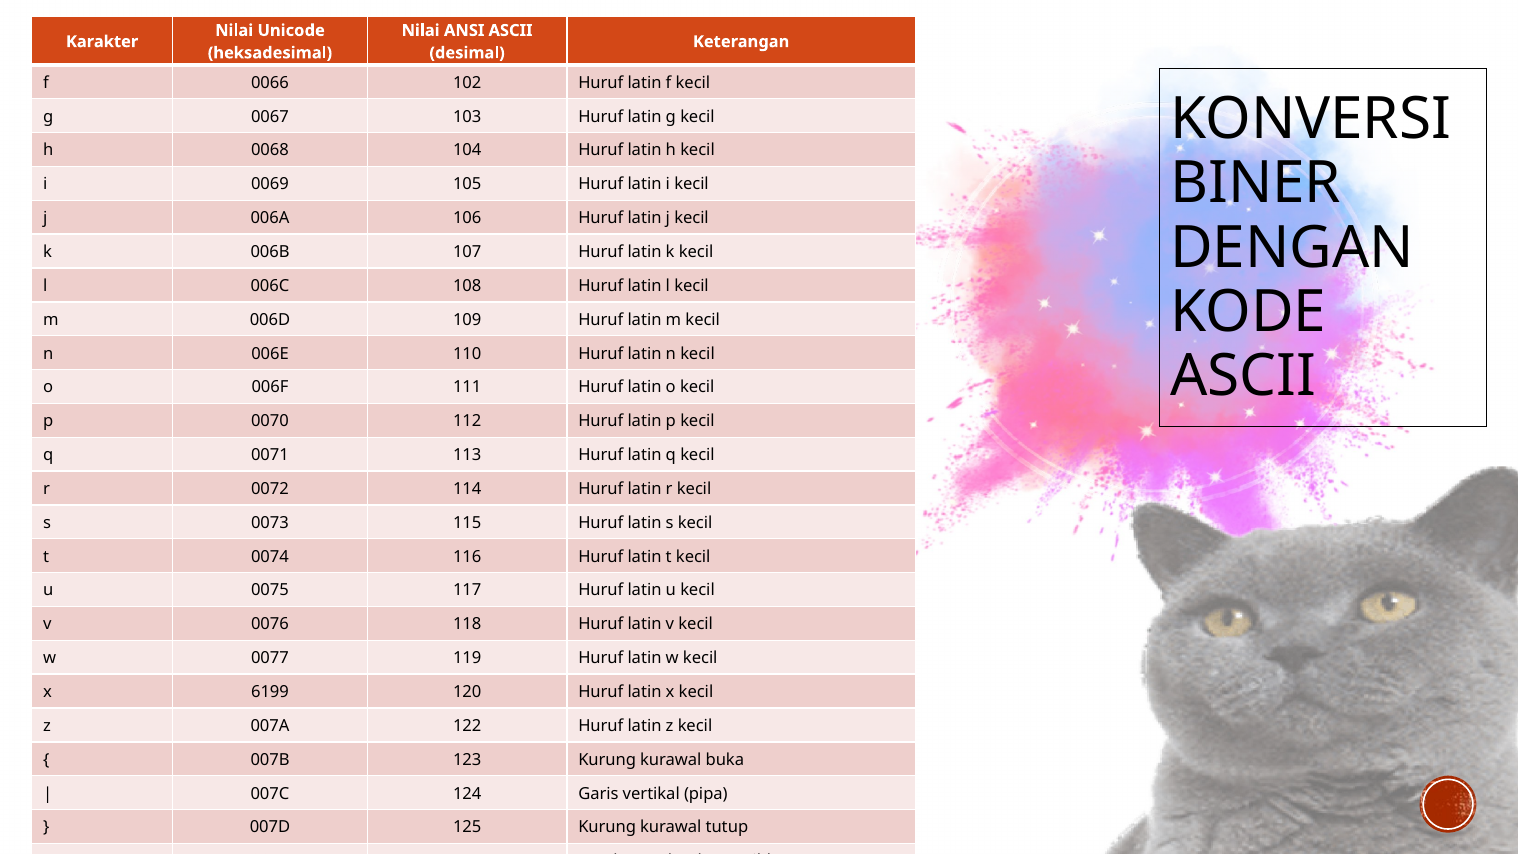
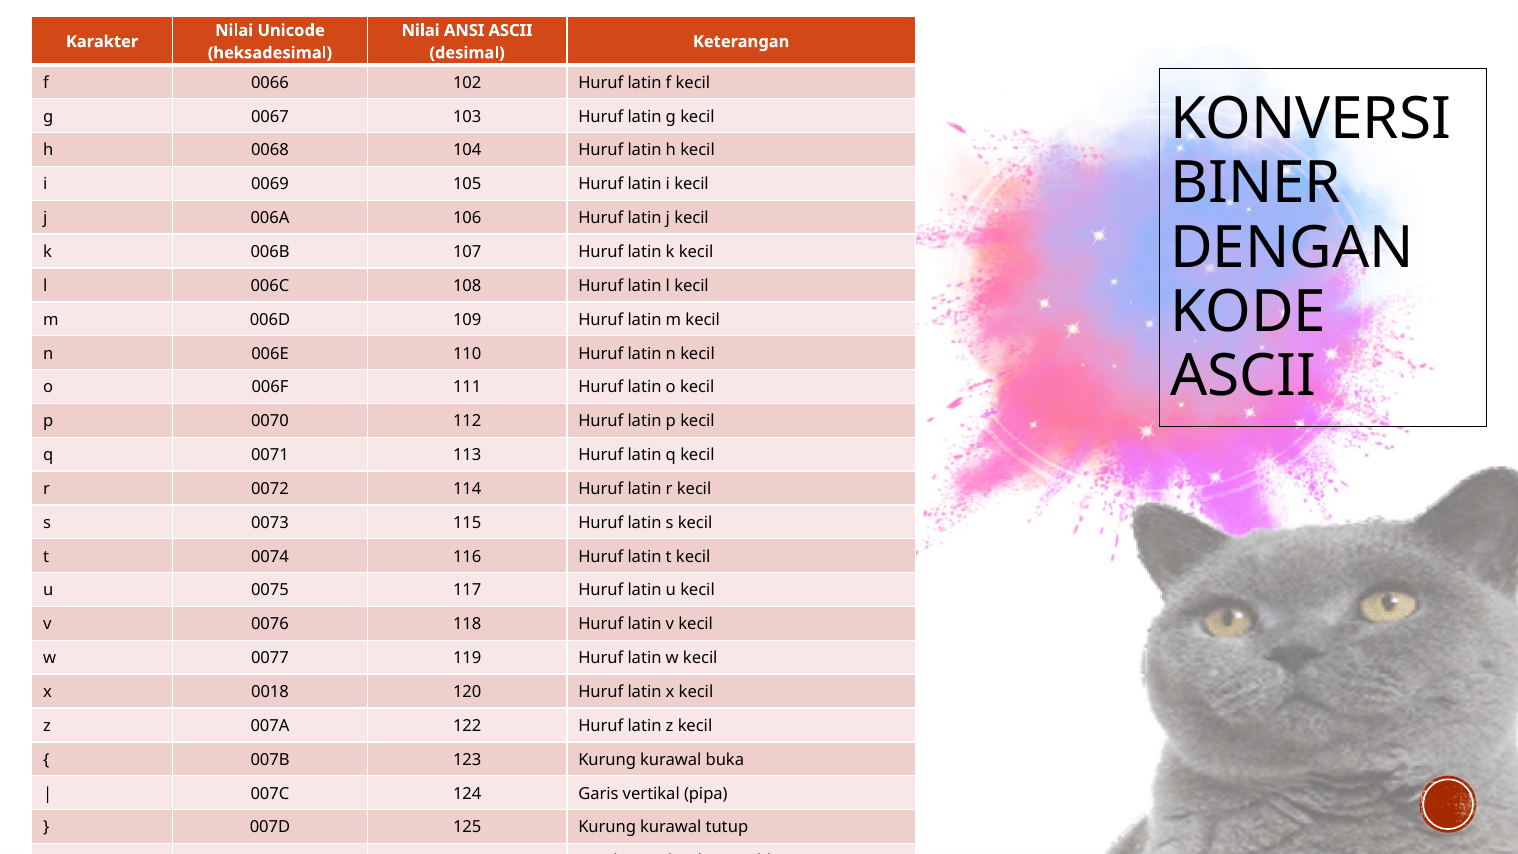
6199: 6199 -> 0018
